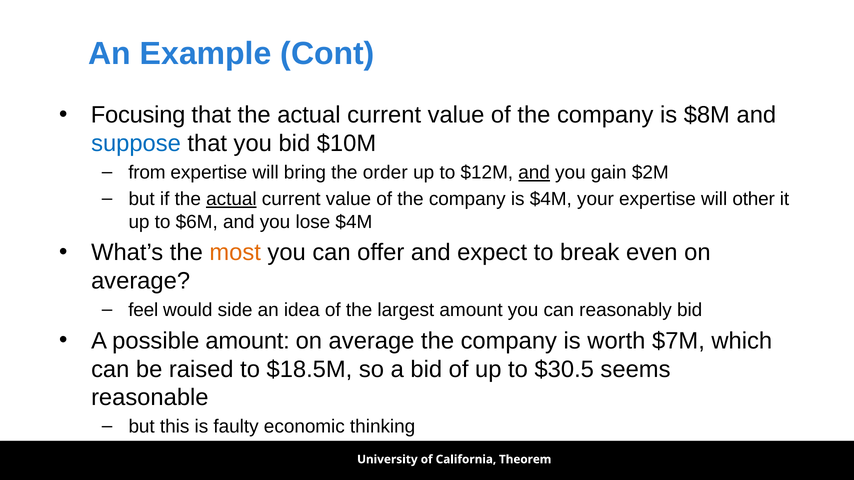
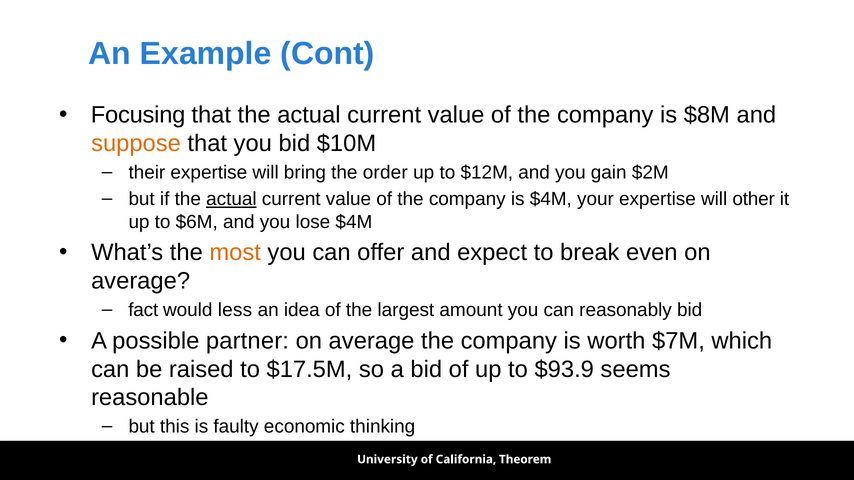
suppose colour: blue -> orange
from: from -> their
and at (534, 173) underline: present -> none
feel: feel -> fact
side: side -> less
possible amount: amount -> partner
$18.5M: $18.5M -> $17.5M
$30.5: $30.5 -> $93.9
